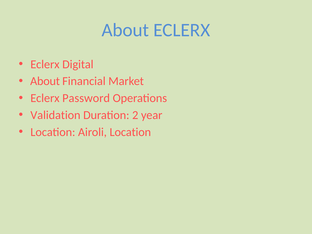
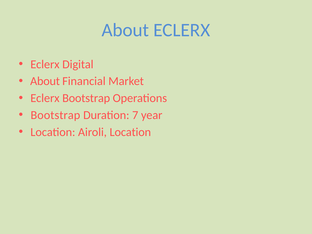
Eclerx Password: Password -> Bootstrap
Validation at (55, 115): Validation -> Bootstrap
2: 2 -> 7
